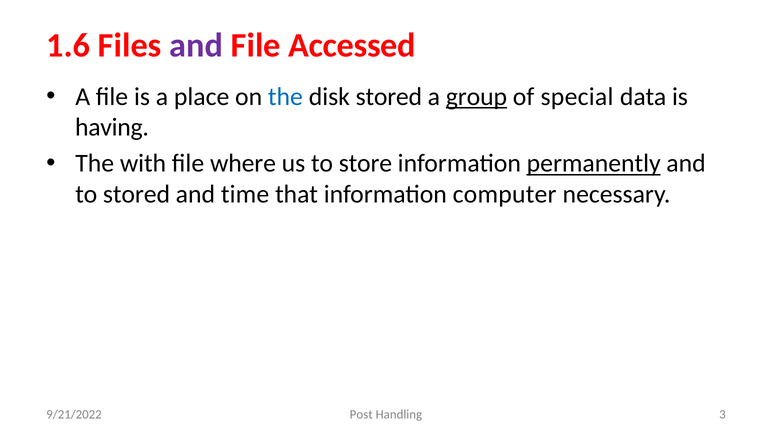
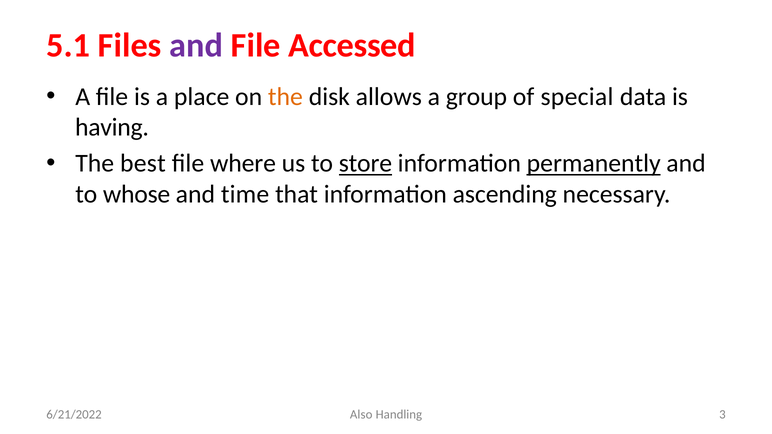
1.6: 1.6 -> 5.1
the at (285, 97) colour: blue -> orange
disk stored: stored -> allows
group underline: present -> none
with: with -> best
store underline: none -> present
to stored: stored -> whose
computer: computer -> ascending
9/21/2022: 9/21/2022 -> 6/21/2022
Post: Post -> Also
